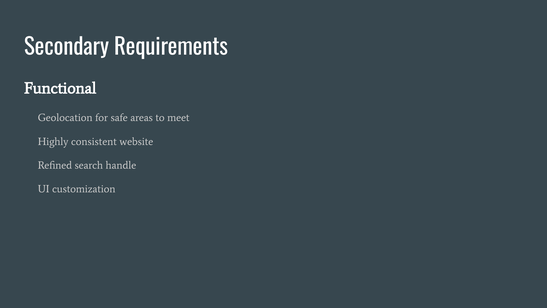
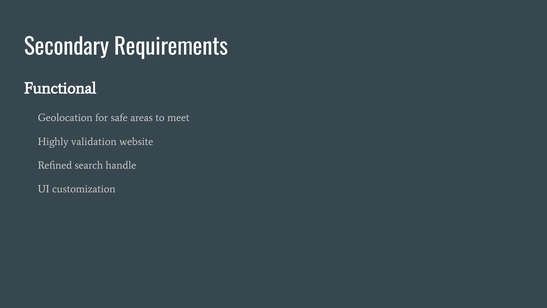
consistent: consistent -> validation
